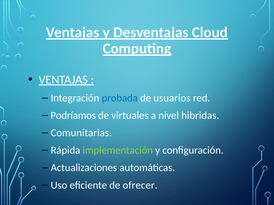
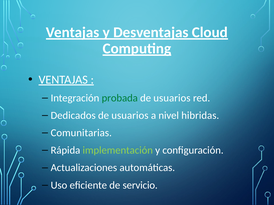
probada colour: blue -> green
Podríamos: Podríamos -> Dedicados
virtuales at (130, 116): virtuales -> usuarios
ofrecer: ofrecer -> servicio
